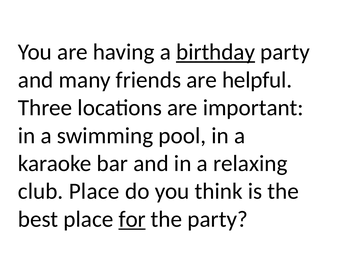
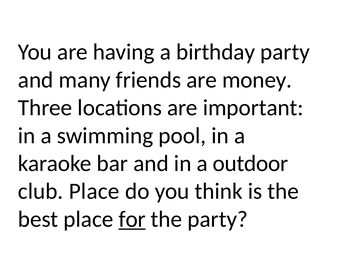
birthday underline: present -> none
helpful: helpful -> money
relaxing: relaxing -> outdoor
